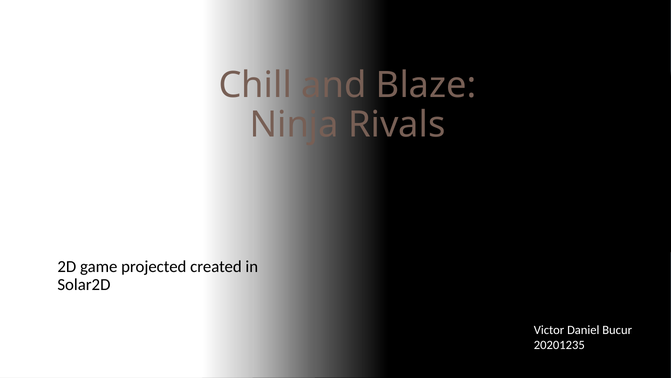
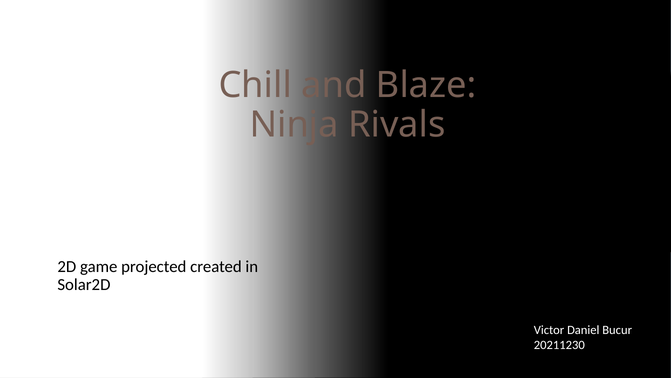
20201235: 20201235 -> 20211230
